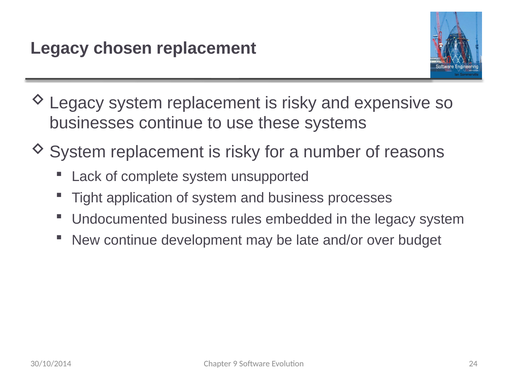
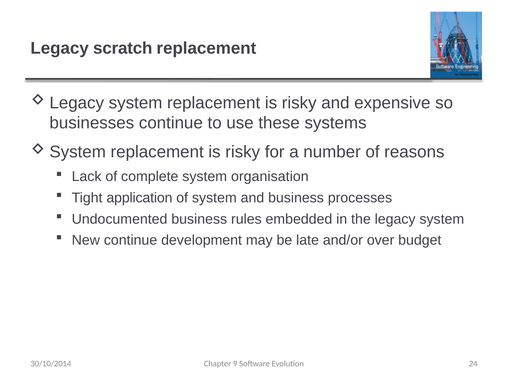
chosen: chosen -> scratch
unsupported: unsupported -> organisation
